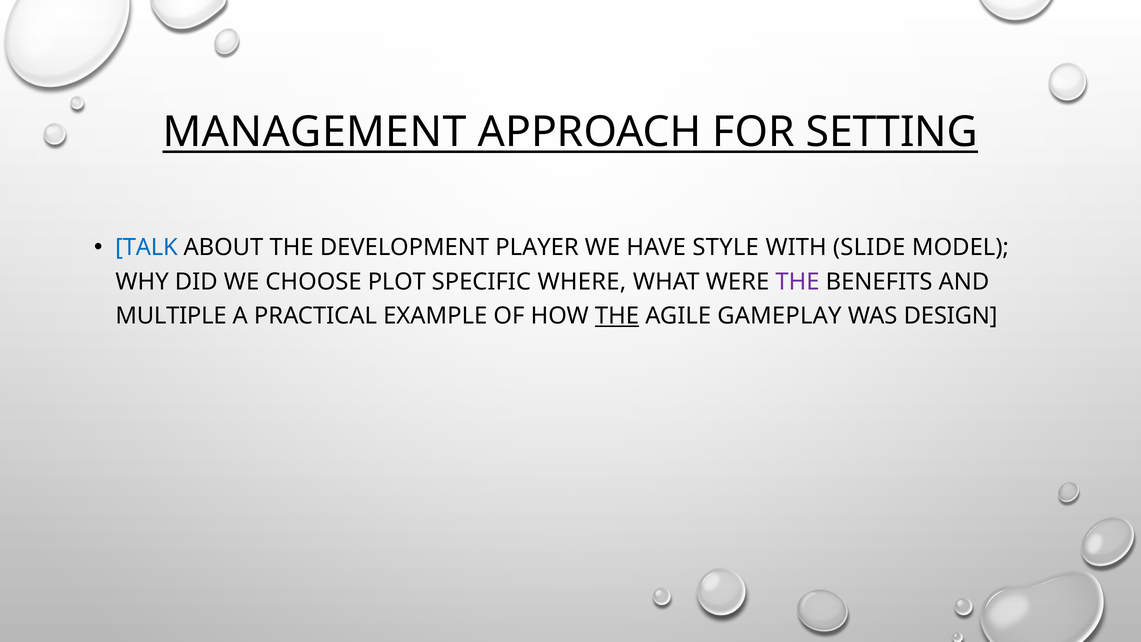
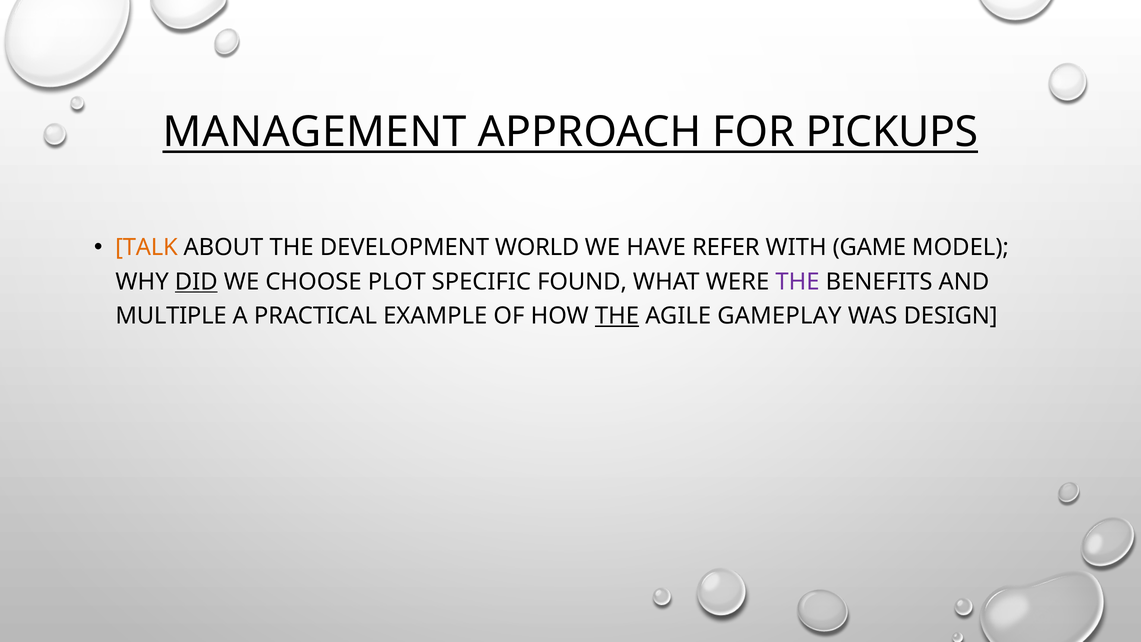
SETTING: SETTING -> PICKUPS
TALK colour: blue -> orange
PLAYER: PLAYER -> WORLD
STYLE: STYLE -> REFER
SLIDE: SLIDE -> GAME
DID underline: none -> present
WHERE: WHERE -> FOUND
